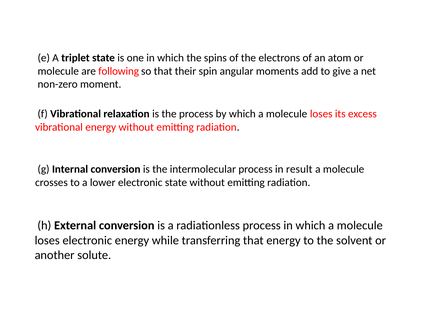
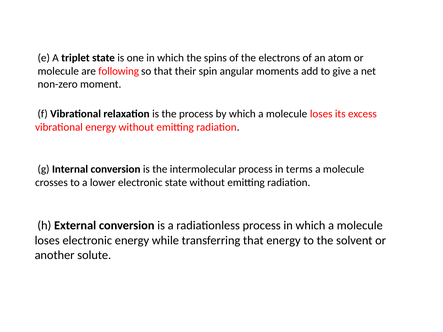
result: result -> terms
